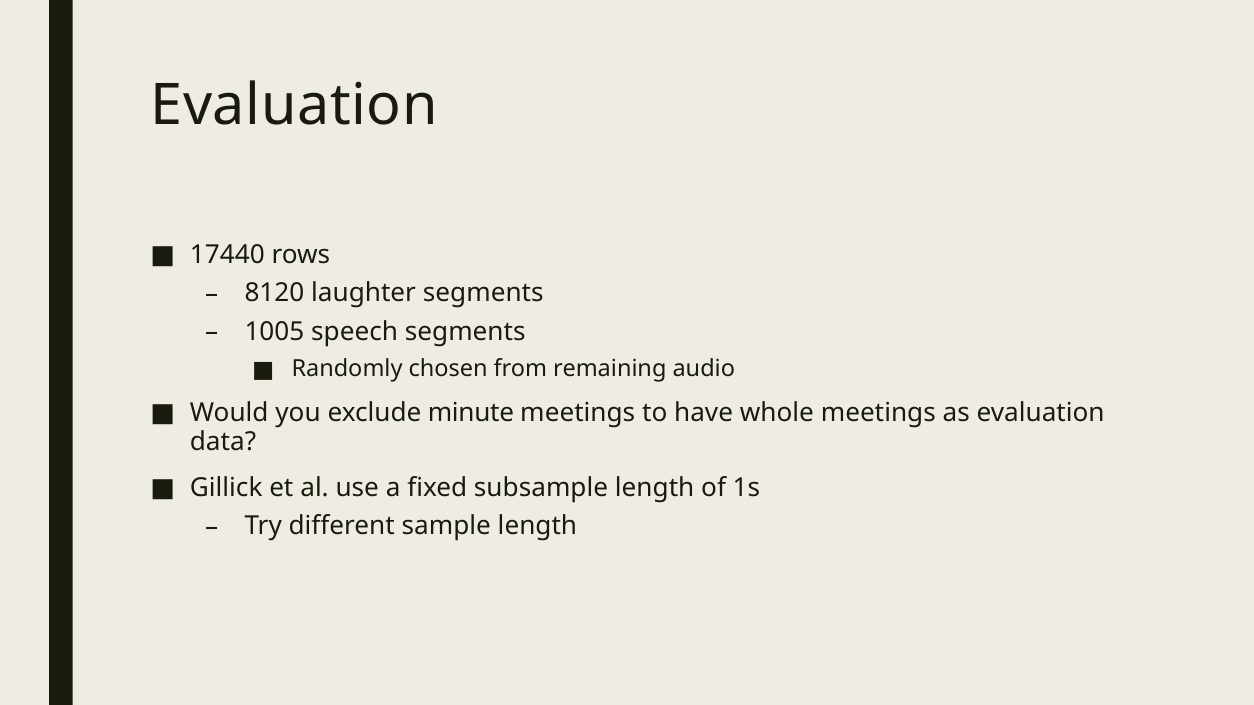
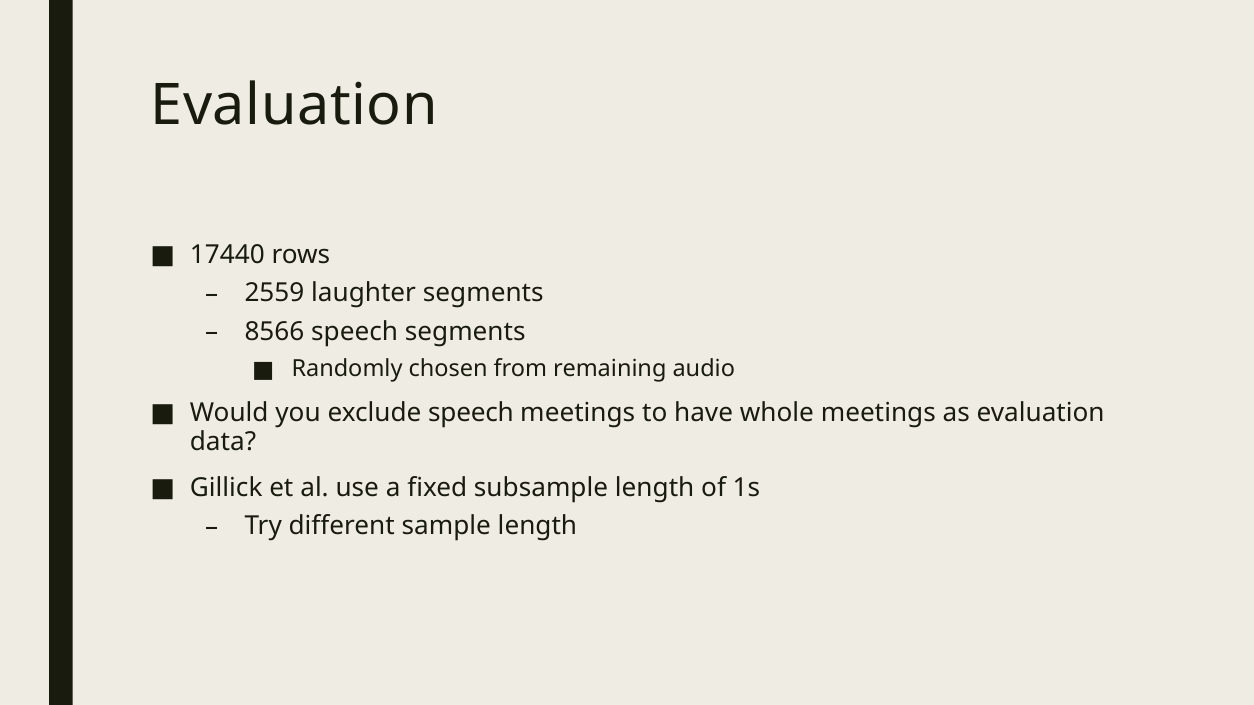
8120: 8120 -> 2559
1005: 1005 -> 8566
exclude minute: minute -> speech
